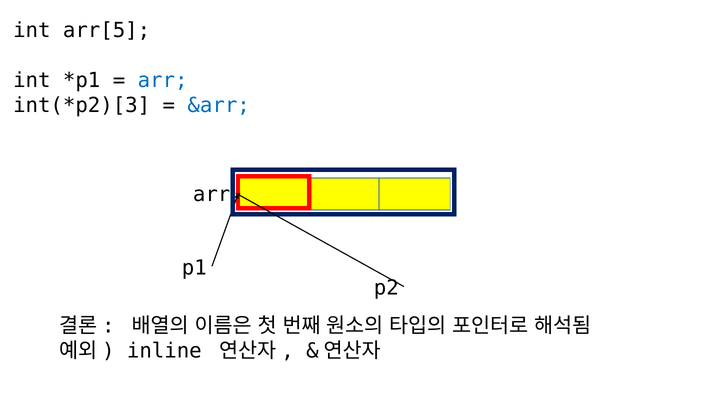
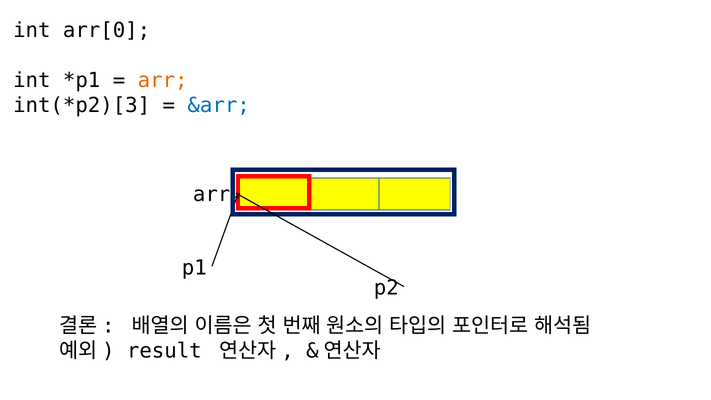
arr[5: arr[5 -> arr[0
arr at (163, 80) colour: blue -> orange
inline: inline -> result
